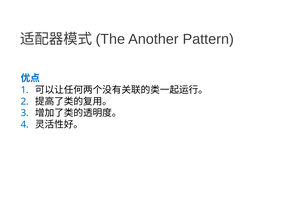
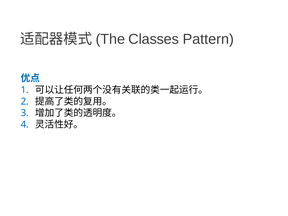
Another: Another -> Classes
